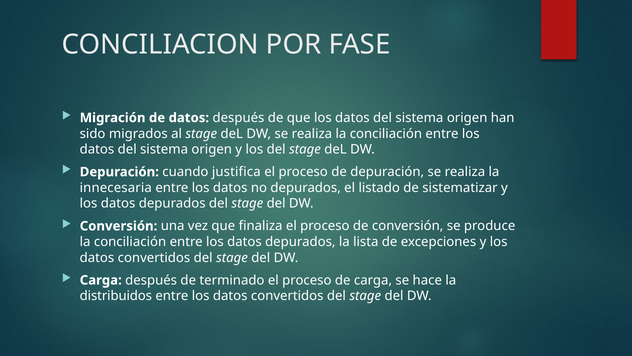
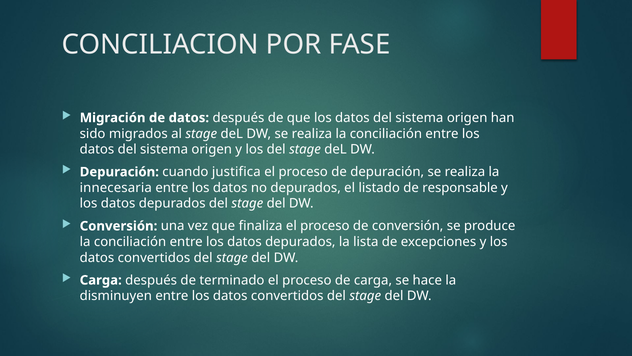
sistematizar: sistematizar -> responsable
distribuidos: distribuidos -> disminuyen
